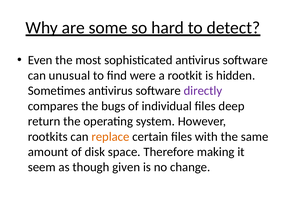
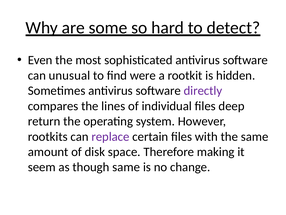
bugs: bugs -> lines
replace colour: orange -> purple
though given: given -> same
